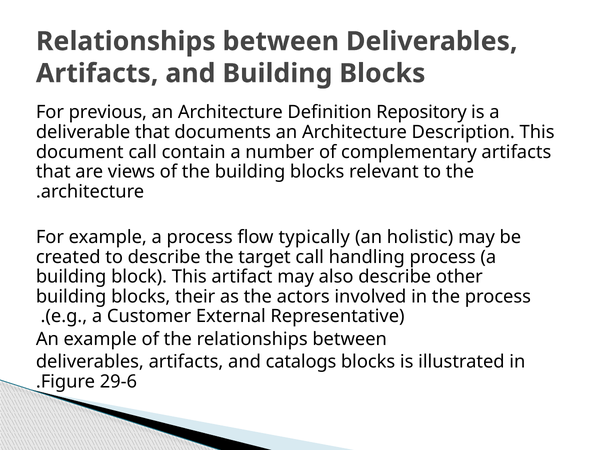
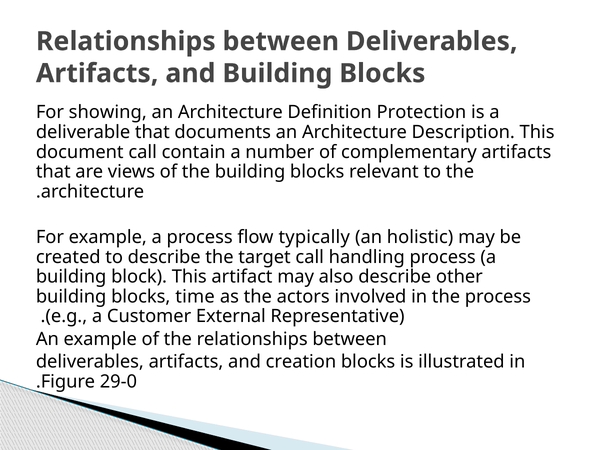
previous: previous -> showing
Repository: Repository -> Protection
their: their -> time
catalogs: catalogs -> creation
29-6: 29-6 -> 29-0
